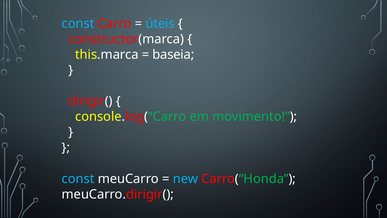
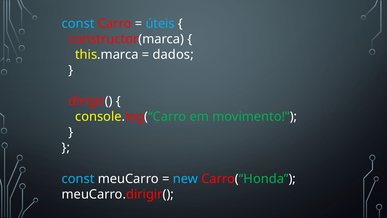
baseia: baseia -> dados
